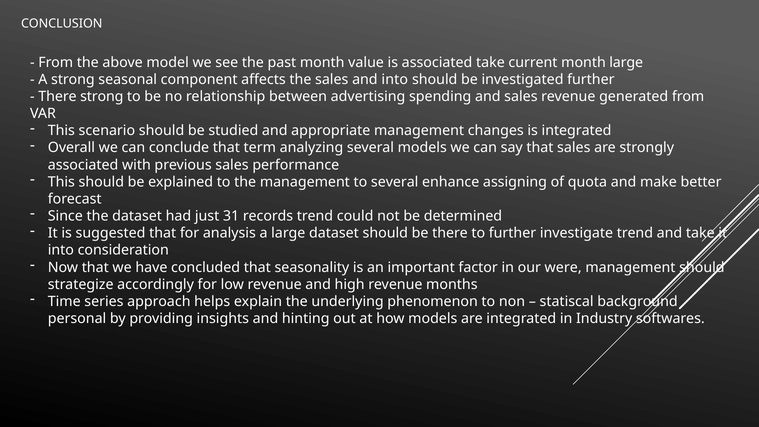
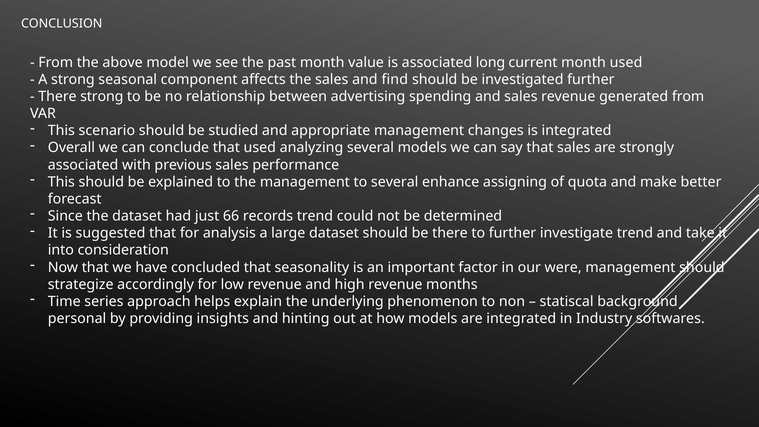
associated take: take -> long
month large: large -> used
and into: into -> find
that term: term -> used
31: 31 -> 66
